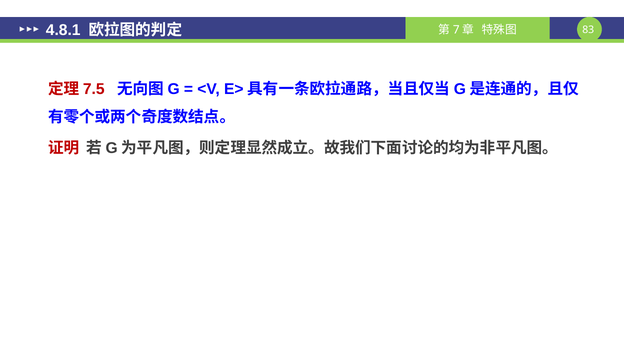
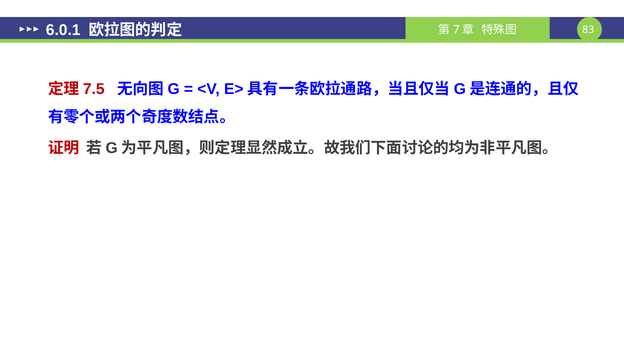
4.8.1: 4.8.1 -> 6.0.1
